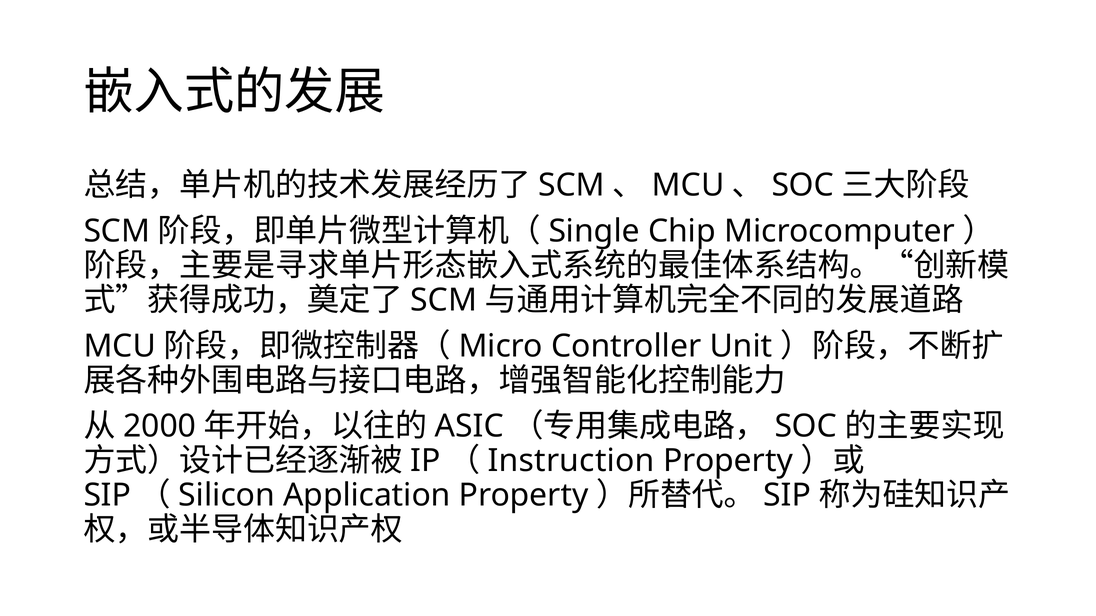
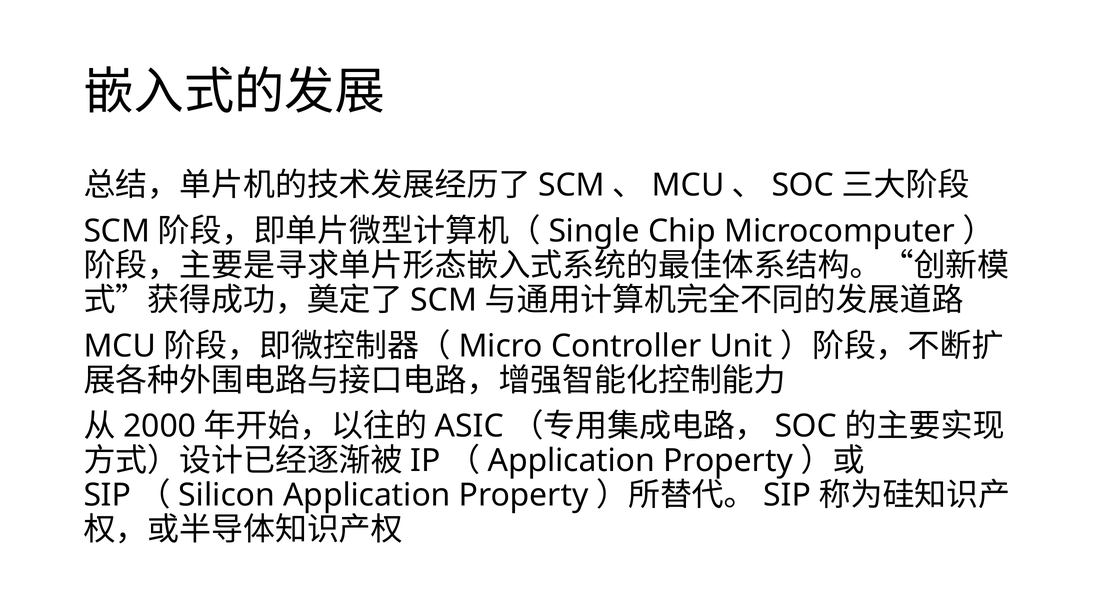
Instruction at (571, 461): Instruction -> Application
